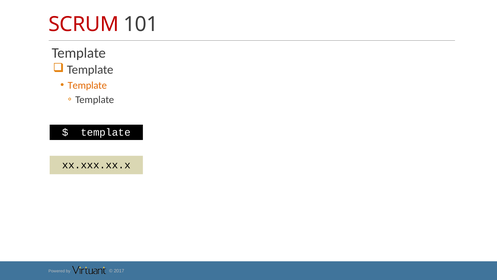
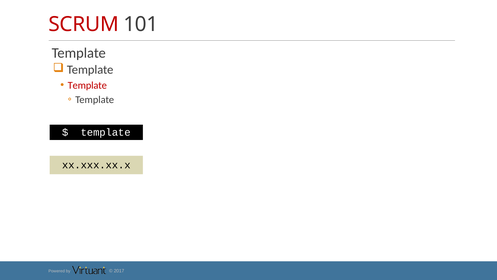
Template at (87, 85) colour: orange -> red
